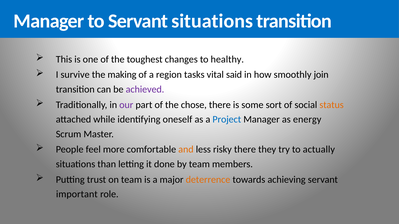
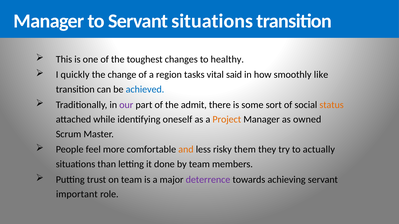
survive: survive -> quickly
making: making -> change
join: join -> like
achieved colour: purple -> blue
chose: chose -> admit
Project colour: blue -> orange
energy: energy -> owned
risky there: there -> them
deterrence colour: orange -> purple
